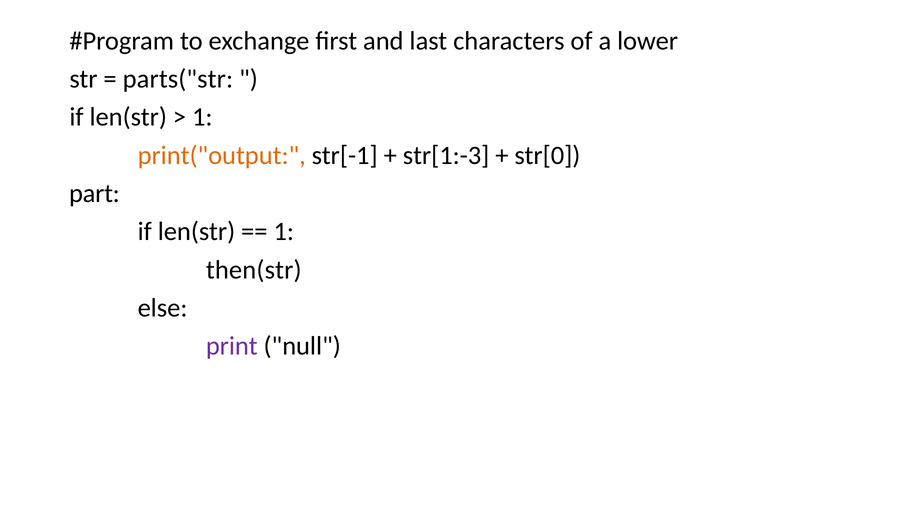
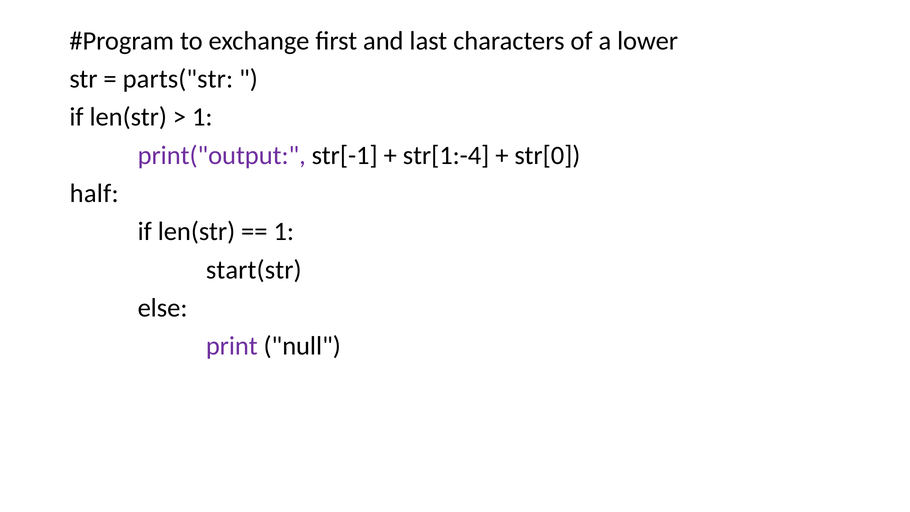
print("output colour: orange -> purple
str[1:-3: str[1:-3 -> str[1:-4
part: part -> half
then(str: then(str -> start(str
